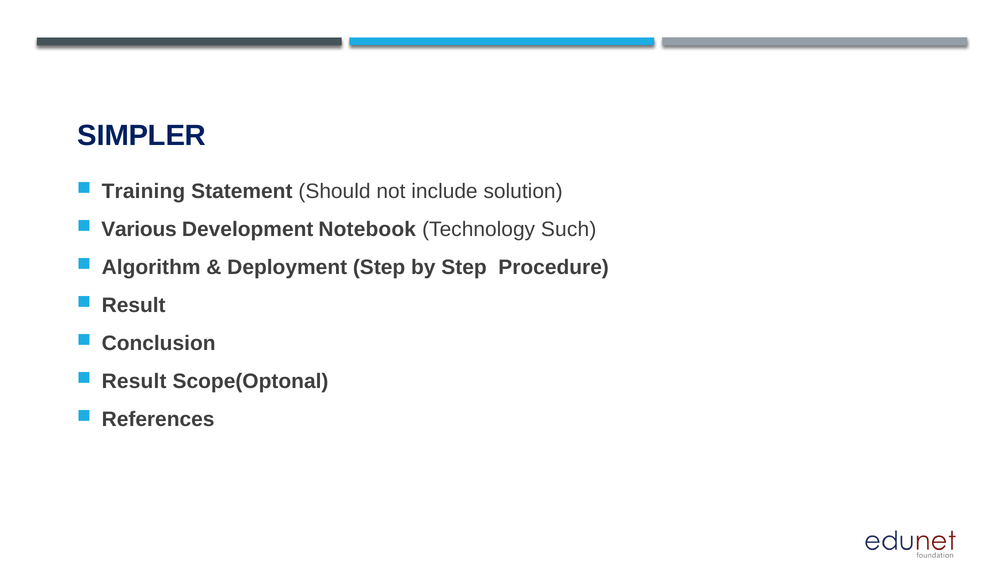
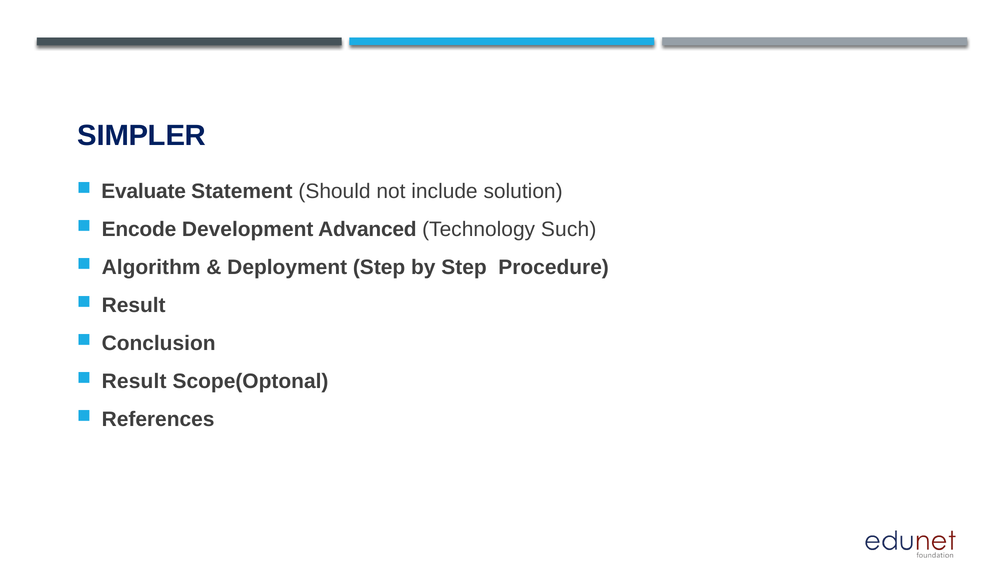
Training: Training -> Evaluate
Various: Various -> Encode
Notebook: Notebook -> Advanced
